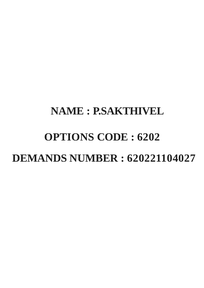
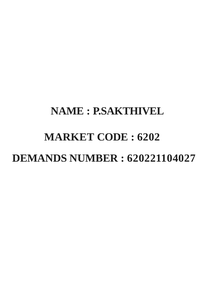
OPTIONS: OPTIONS -> MARKET
